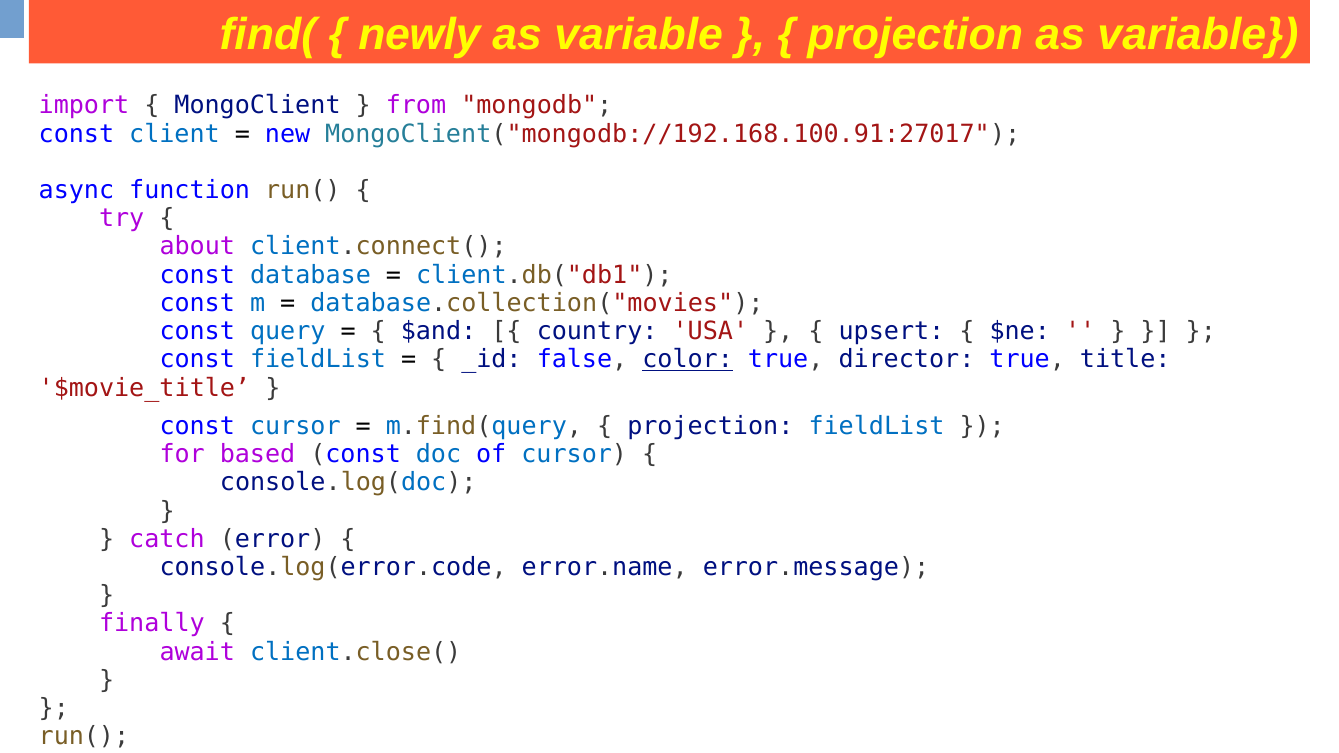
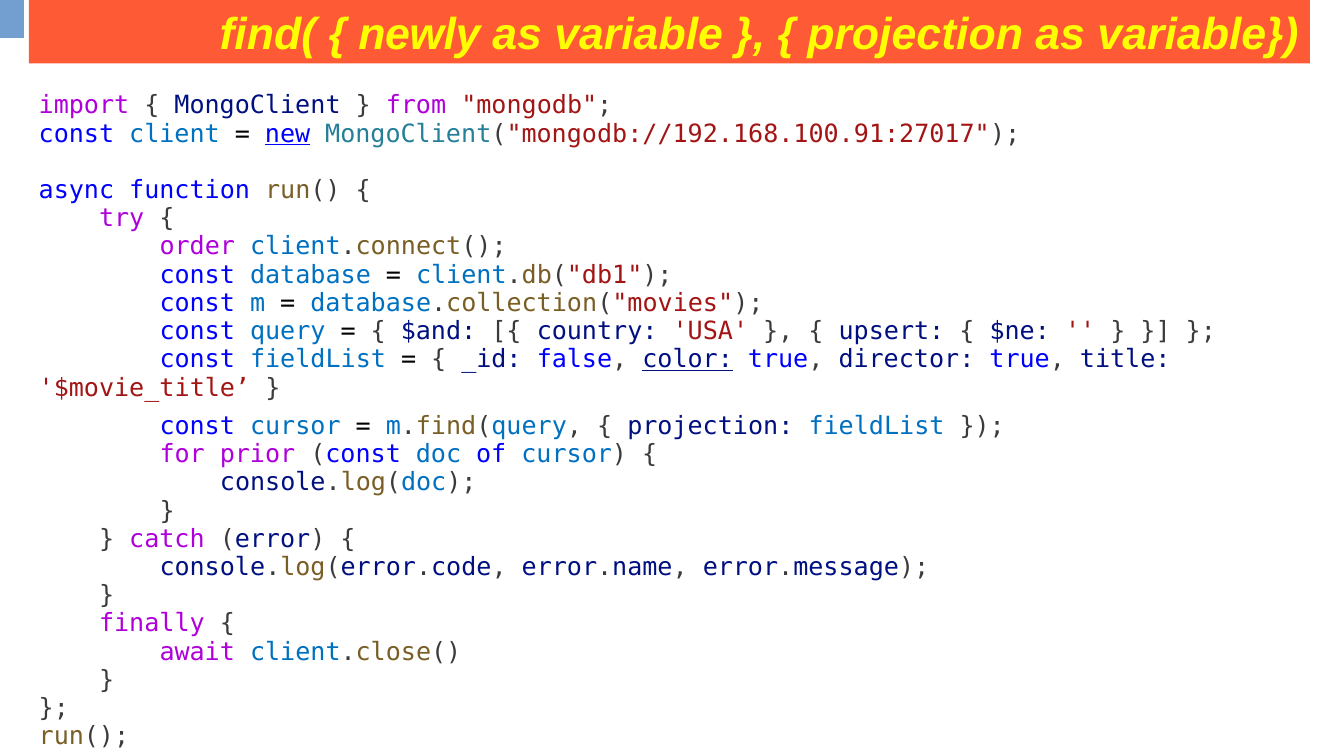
new underline: none -> present
about: about -> order
based: based -> prior
